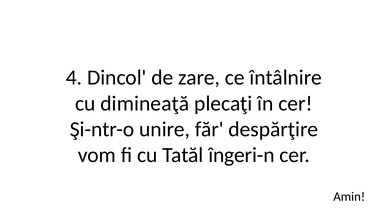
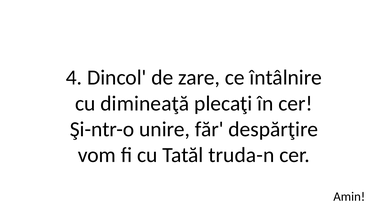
îngeri-n: îngeri-n -> truda-n
